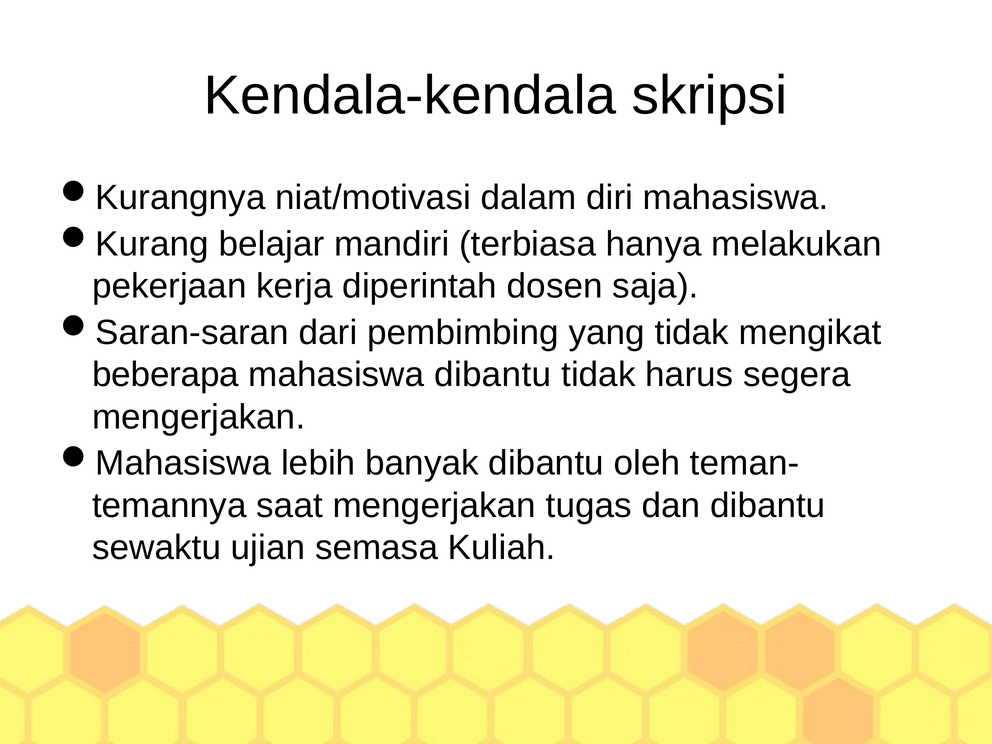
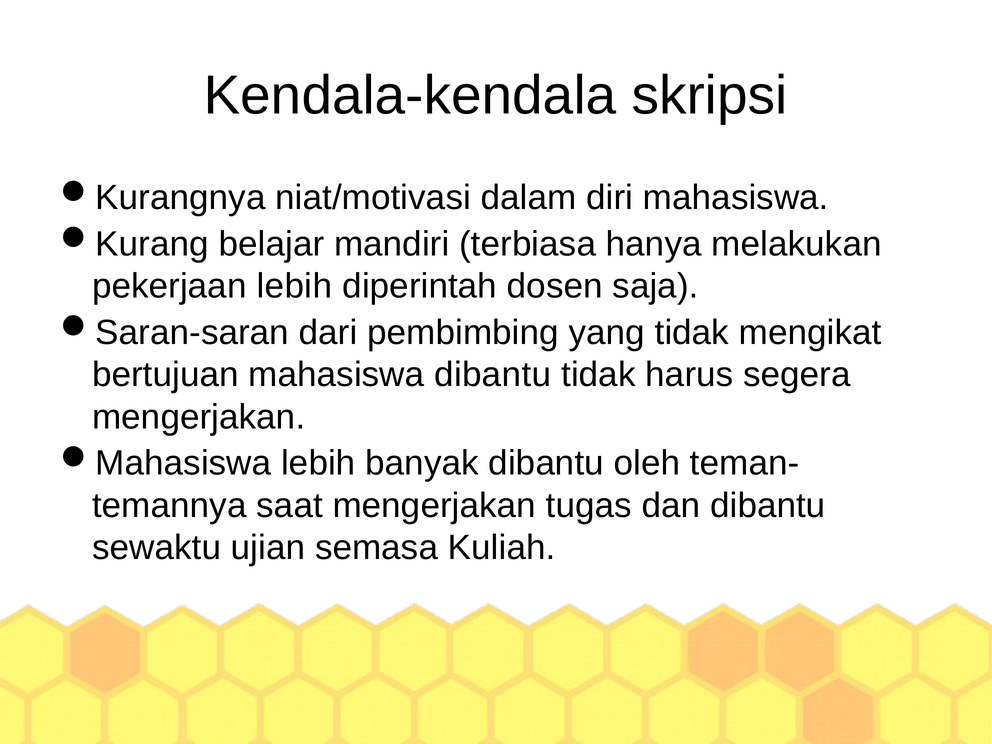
pekerjaan kerja: kerja -> lebih
beberapa: beberapa -> bertujuan
